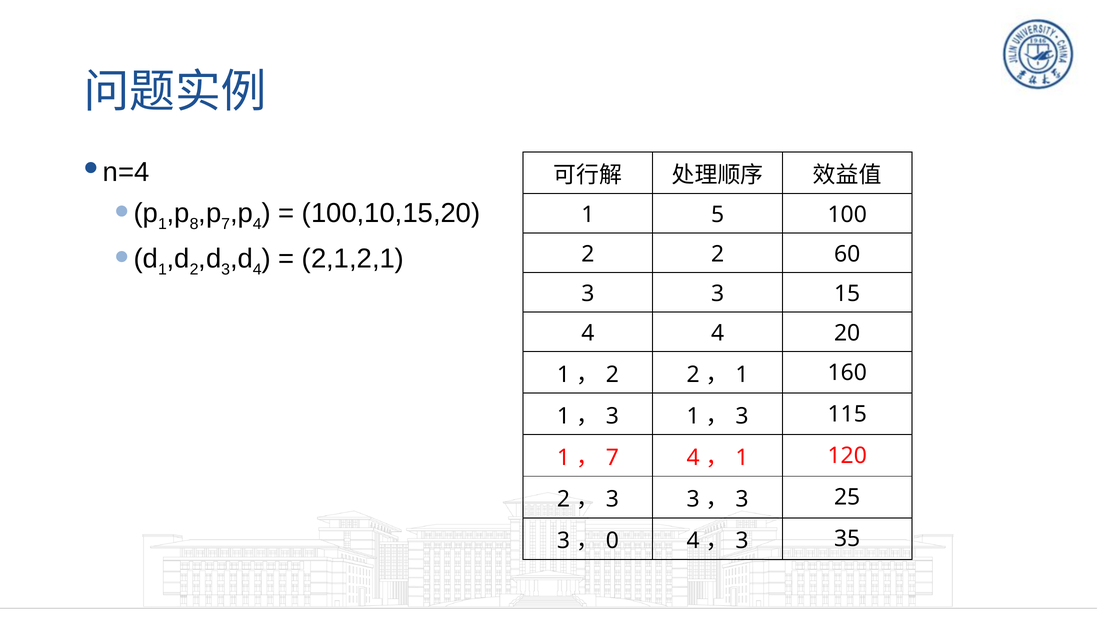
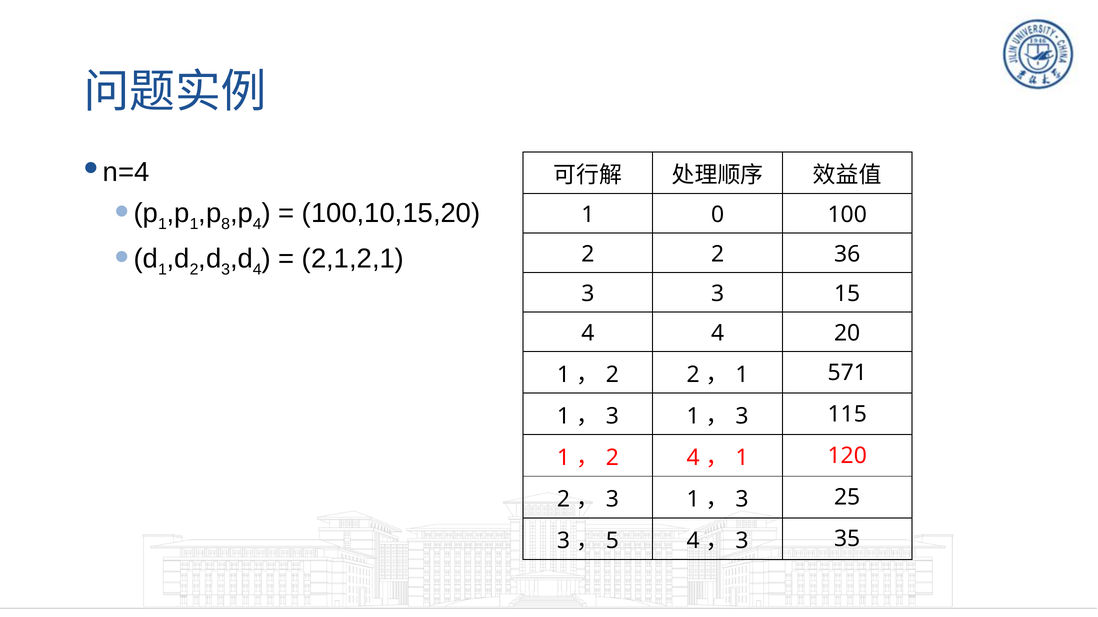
8 at (194, 224): 8 -> 1
7 at (226, 224): 7 -> 8
5: 5 -> 0
60: 60 -> 36
160: 160 -> 571
7 at (612, 458): 7 -> 2
3 at (693, 500): 3 -> 1
0: 0 -> 5
